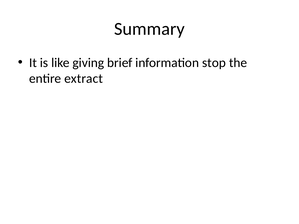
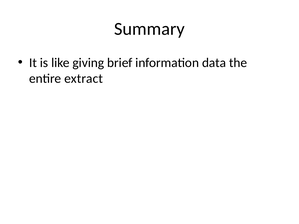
stop: stop -> data
